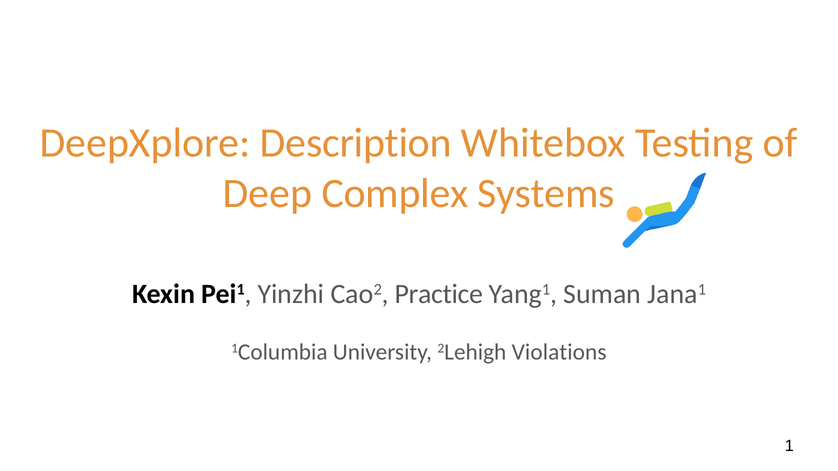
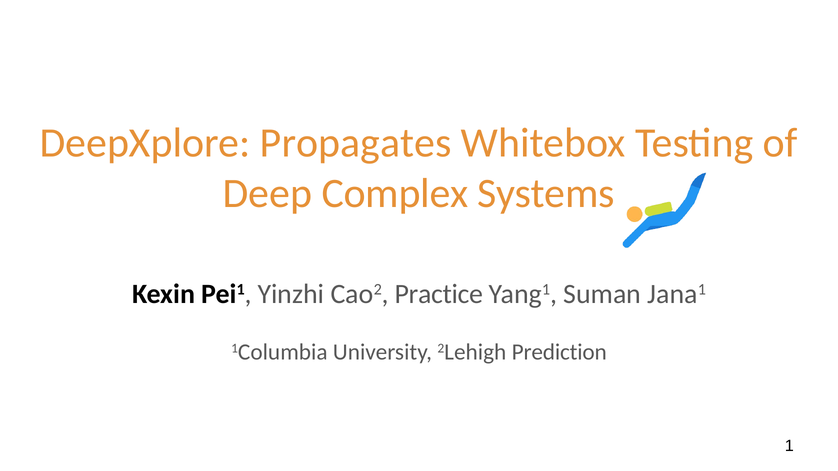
Description: Description -> Propagates
Violations: Violations -> Prediction
